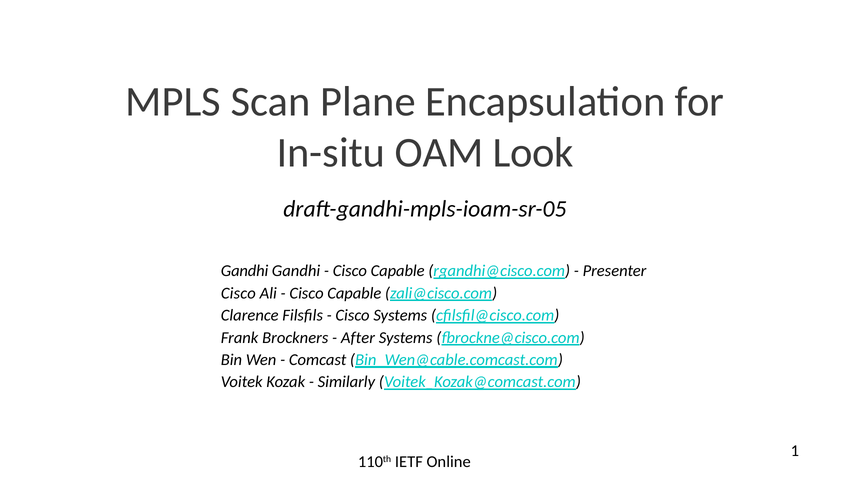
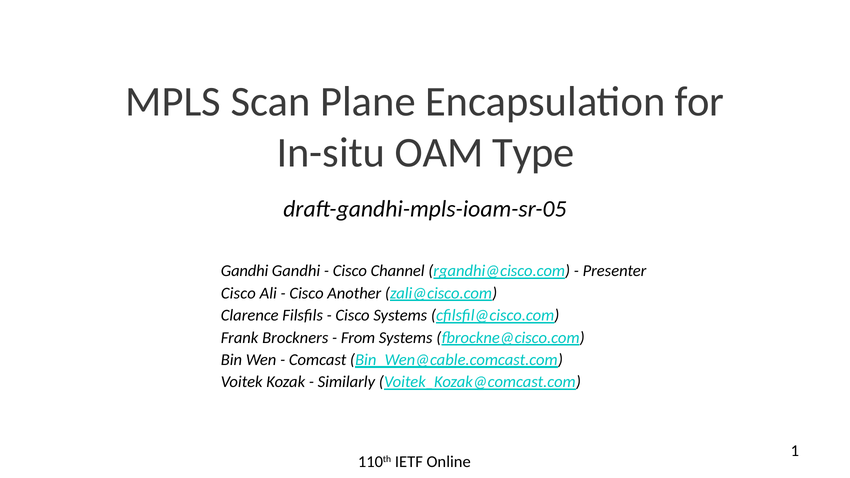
Look: Look -> Type
Capable at (398, 271): Capable -> Channel
Capable at (354, 293): Capable -> Another
After: After -> From
